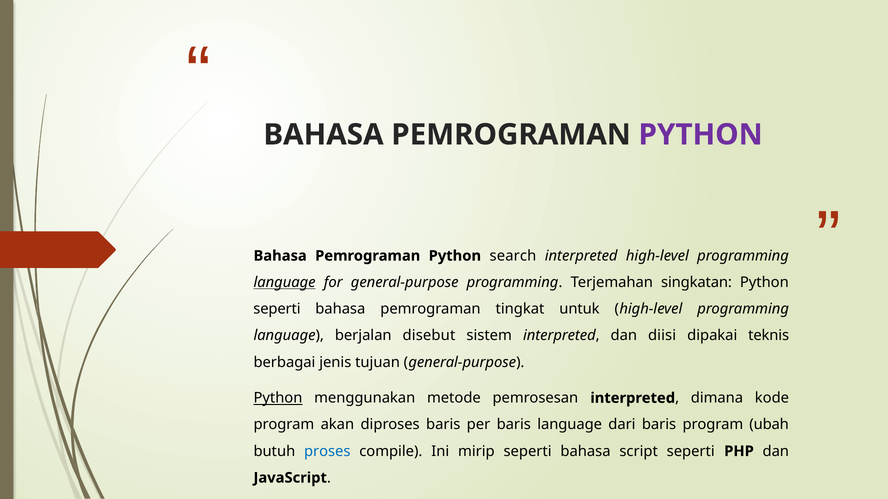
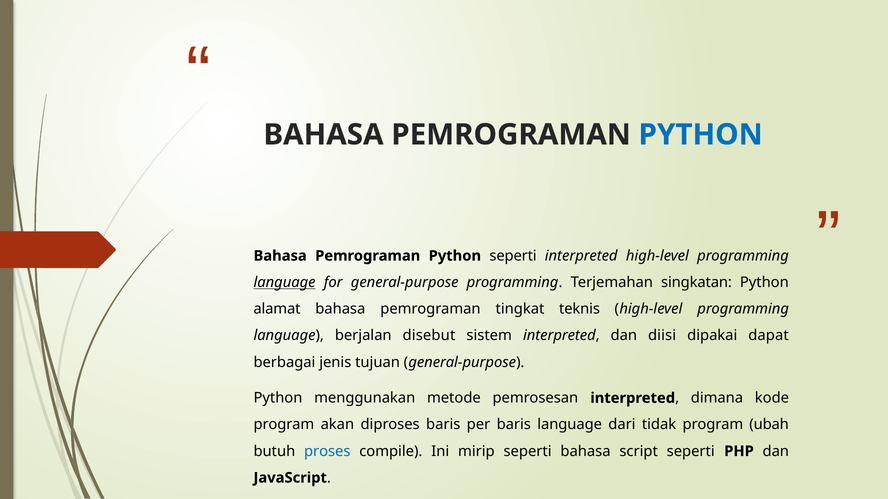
PYTHON at (701, 135) colour: purple -> blue
Python search: search -> seperti
seperti at (277, 309): seperti -> alamat
untuk: untuk -> teknis
teknis: teknis -> dapat
Python at (278, 398) underline: present -> none
dari baris: baris -> tidak
